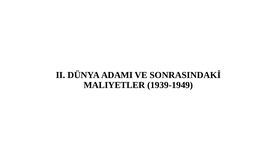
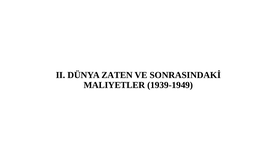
ADAMI: ADAMI -> ZATEN
